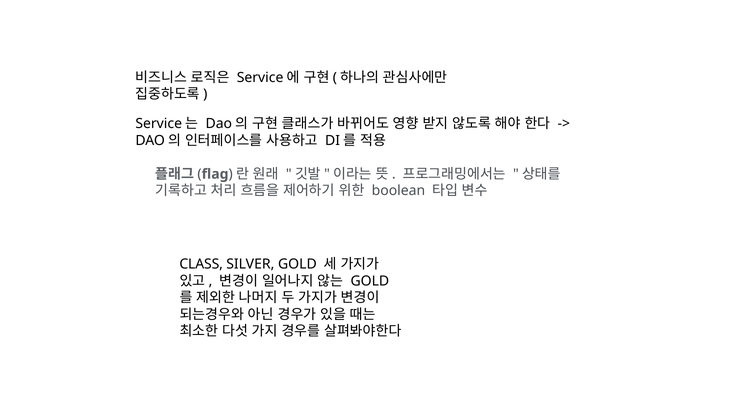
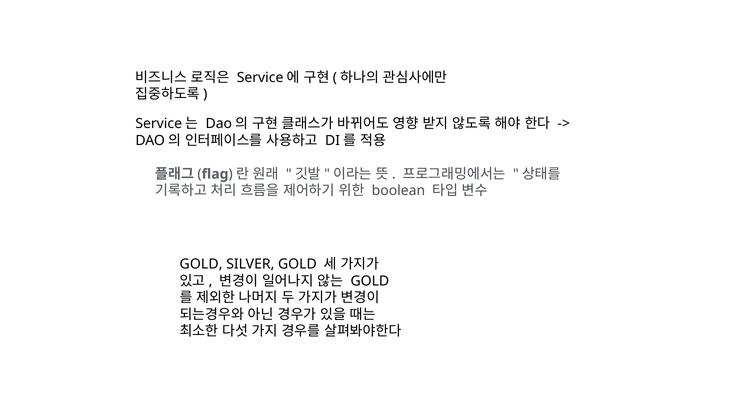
CLASS at (201, 264): CLASS -> GOLD
